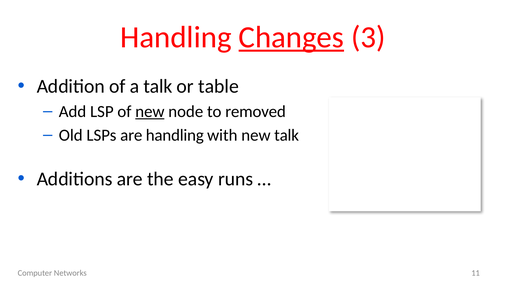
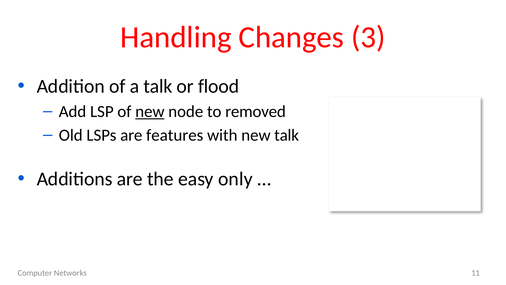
Changes underline: present -> none
table: table -> flood
are handling: handling -> features
runs: runs -> only
